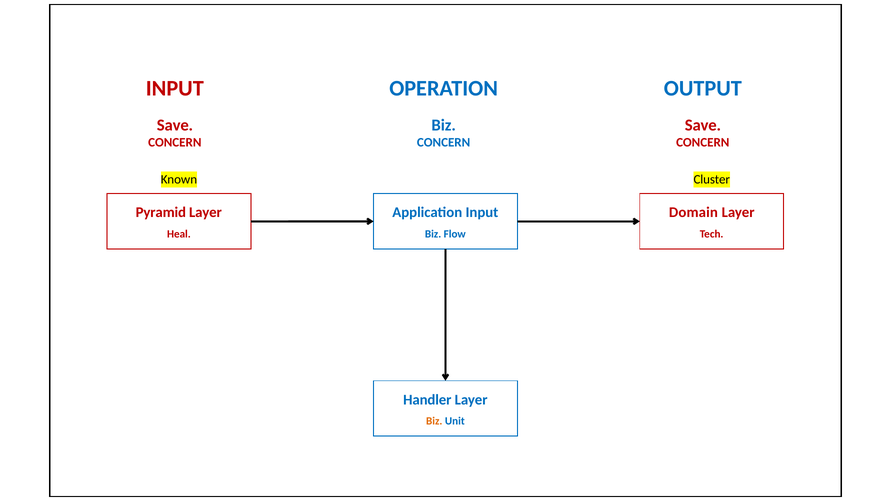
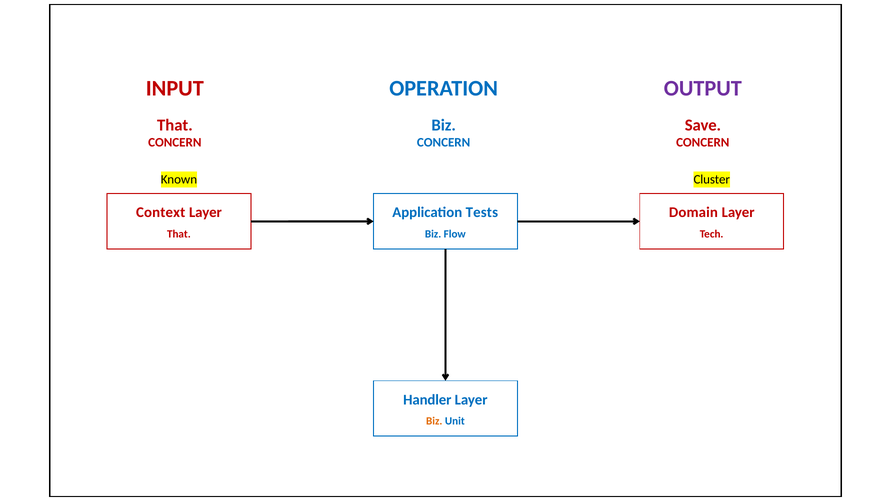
OUTPUT colour: blue -> purple
Save at (175, 125): Save -> That
Pyramid: Pyramid -> Context
Application Input: Input -> Tests
Heal at (179, 234): Heal -> That
